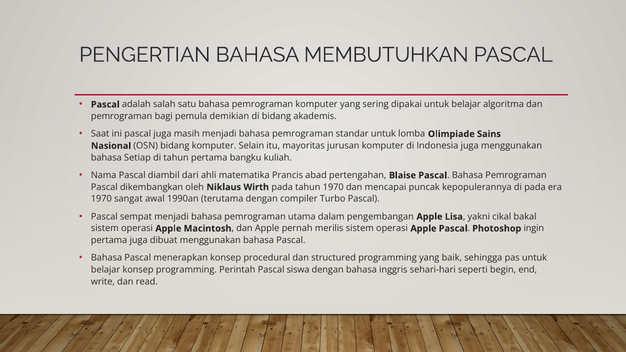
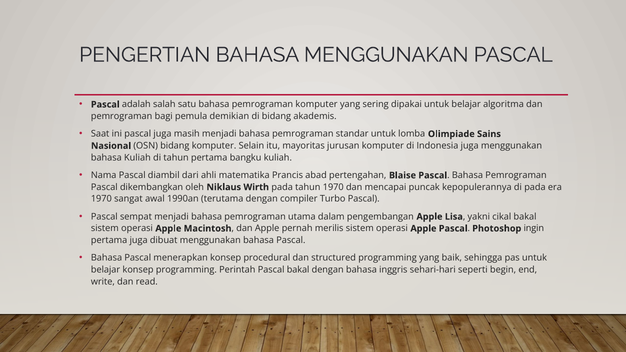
BAHASA MEMBUTUHKAN: MEMBUTUHKAN -> MENGGUNAKAN
bahasa Setiap: Setiap -> Kuliah
Pascal siswa: siswa -> bakal
